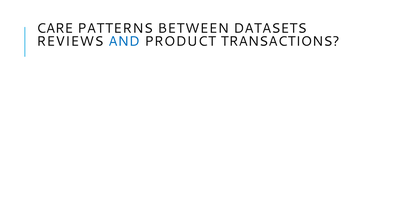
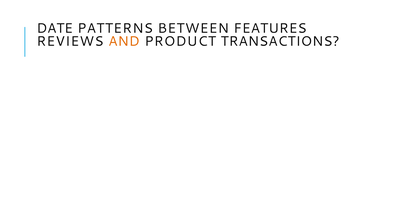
CARE: CARE -> DATE
DATASETS: DATASETS -> FEATURES
AND colour: blue -> orange
